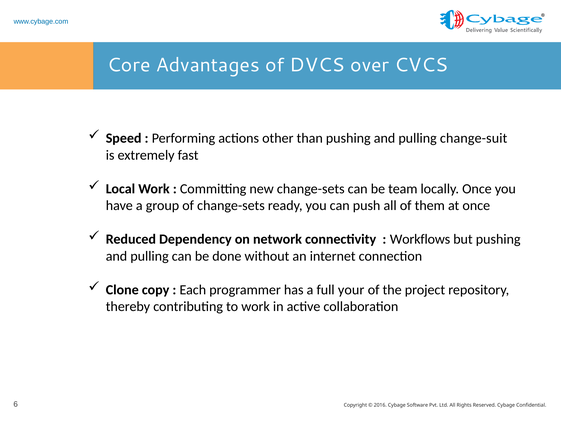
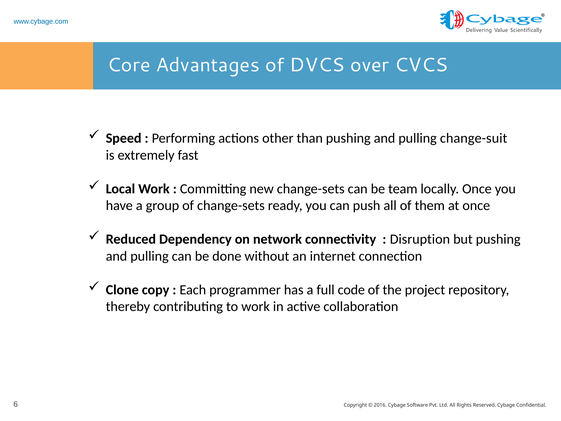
Workflows: Workflows -> Disruption
your: your -> code
